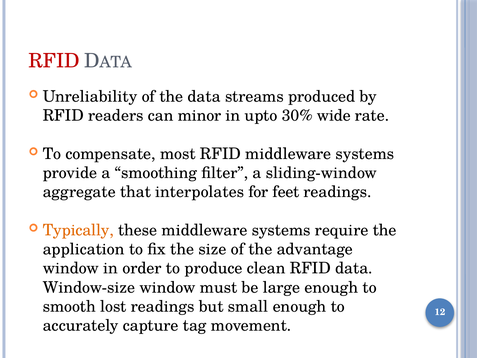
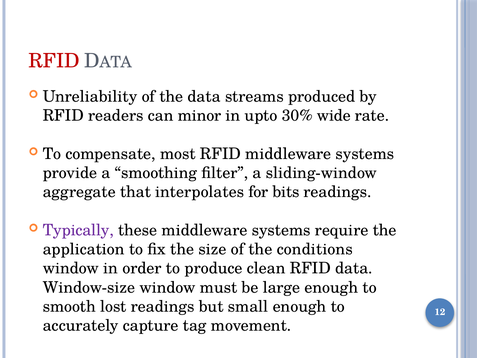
feet: feet -> bits
Typically colour: orange -> purple
advantage: advantage -> conditions
